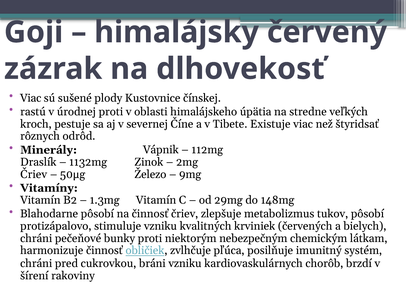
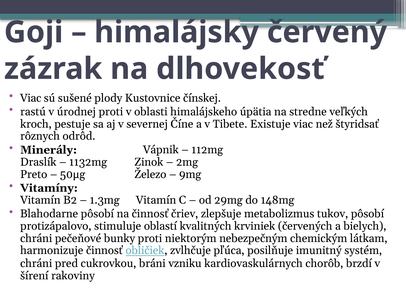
Čriev at (34, 174): Čriev -> Preto
stimuluje vzniku: vzniku -> oblastí
